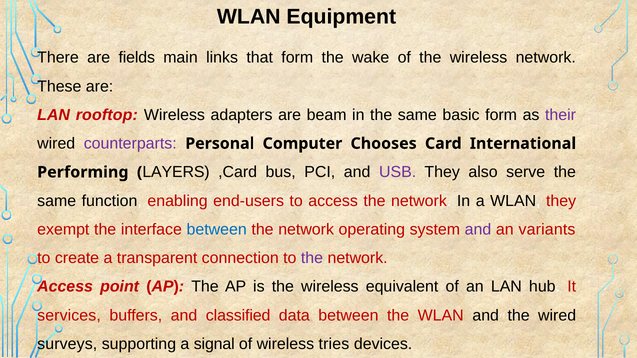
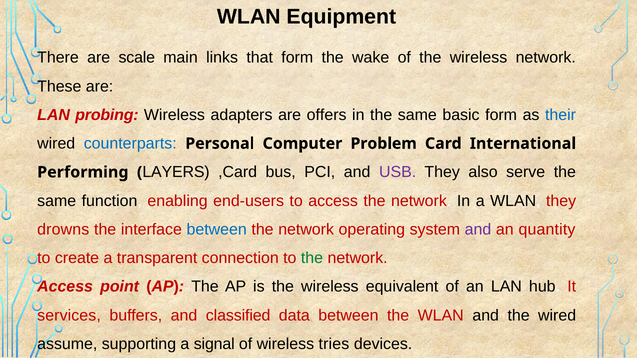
fields: fields -> scale
rooftop: rooftop -> probing
beam: beam -> offers
their colour: purple -> blue
counterparts colour: purple -> blue
Chooses: Chooses -> Problem
exempt: exempt -> drowns
variants: variants -> quantity
the at (312, 258) colour: purple -> green
surveys: surveys -> assume
